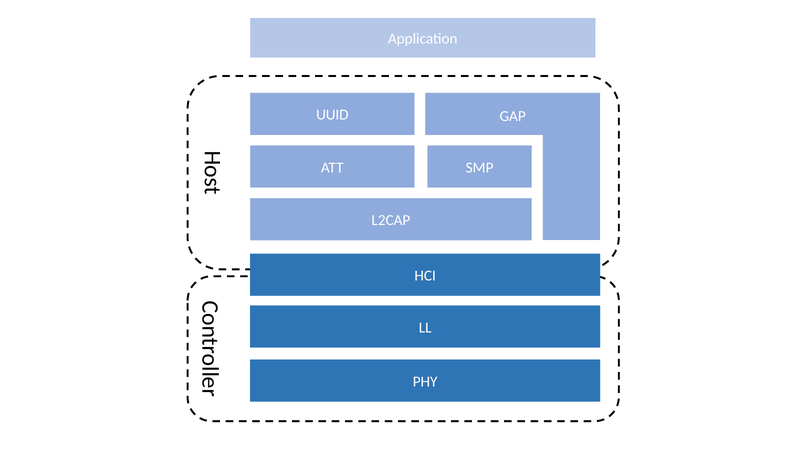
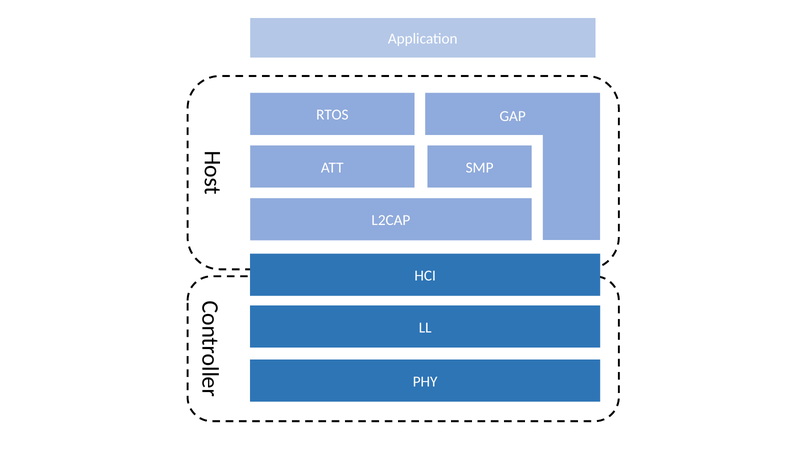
UUID: UUID -> RTOS
